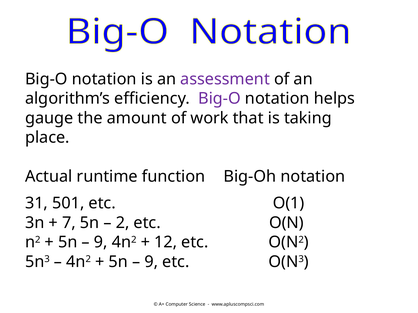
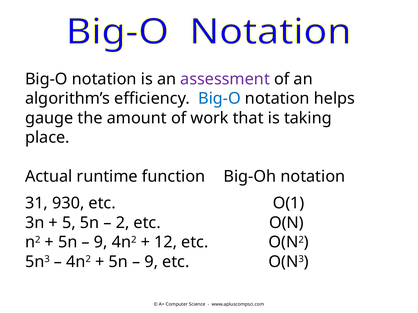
Big-O at (219, 99) colour: purple -> blue
501: 501 -> 930
7: 7 -> 5
